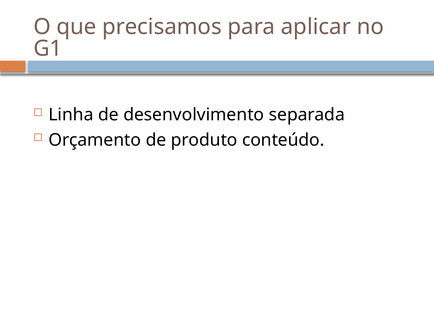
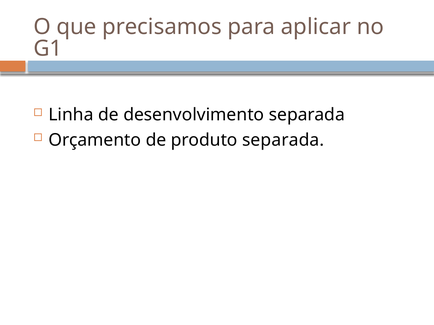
produto conteúdo: conteúdo -> separada
